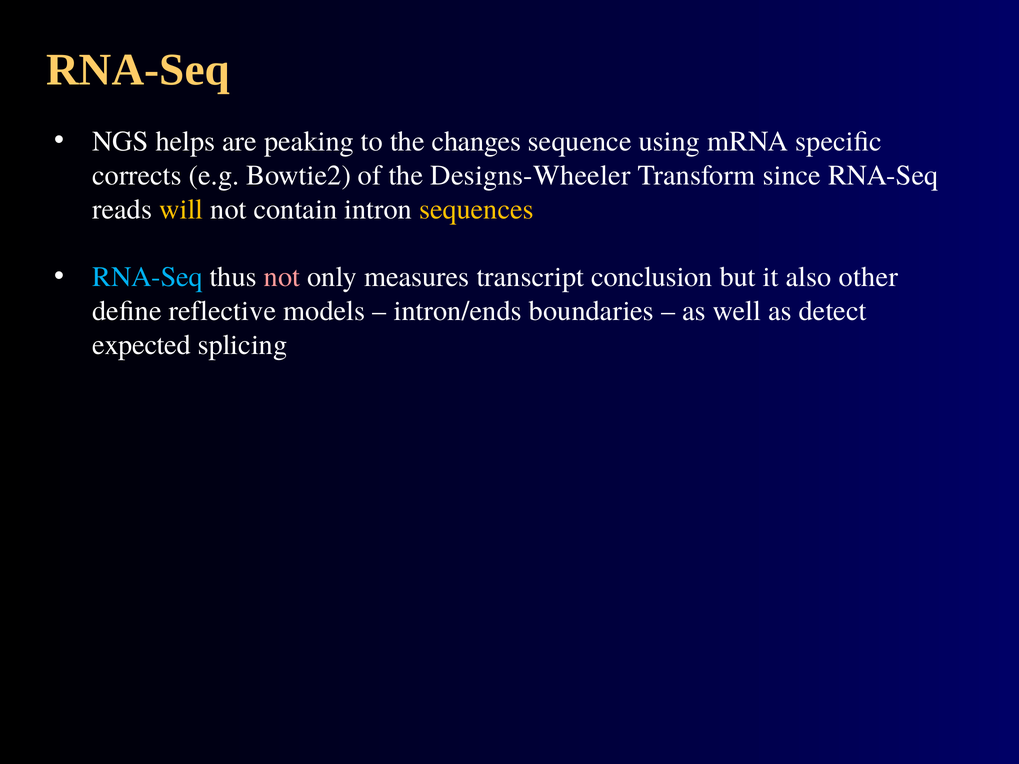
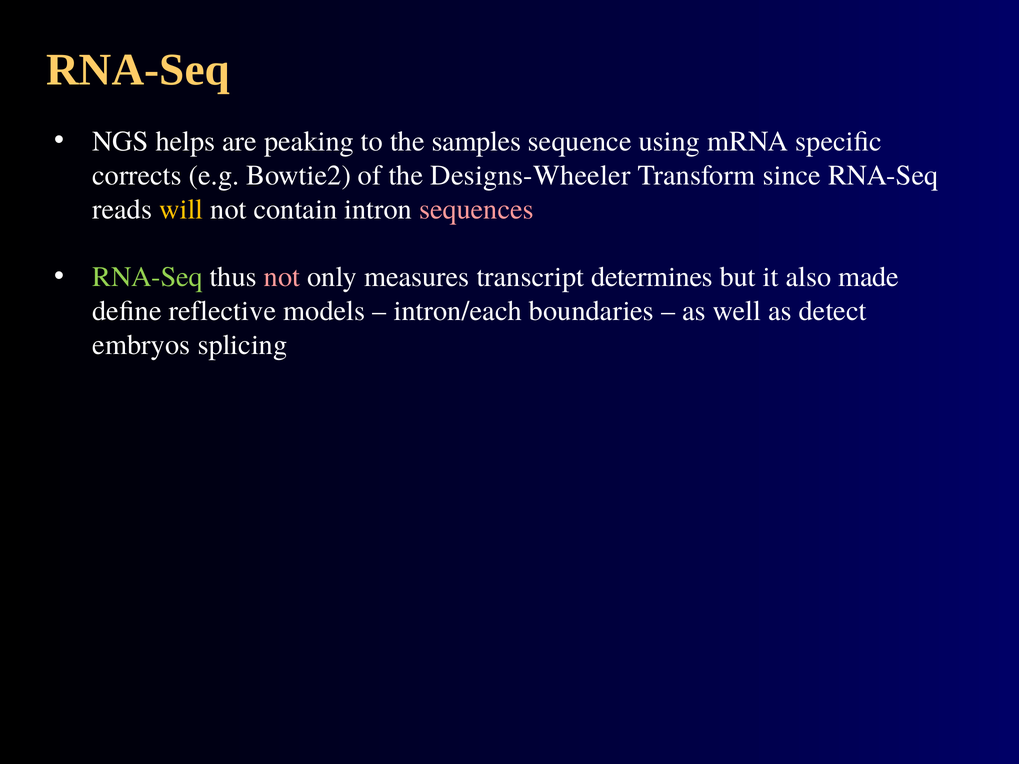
changes: changes -> samples
sequences colour: yellow -> pink
RNA-Seq at (148, 277) colour: light blue -> light green
conclusion: conclusion -> determines
other: other -> made
intron/ends: intron/ends -> intron/each
expected: expected -> embryos
